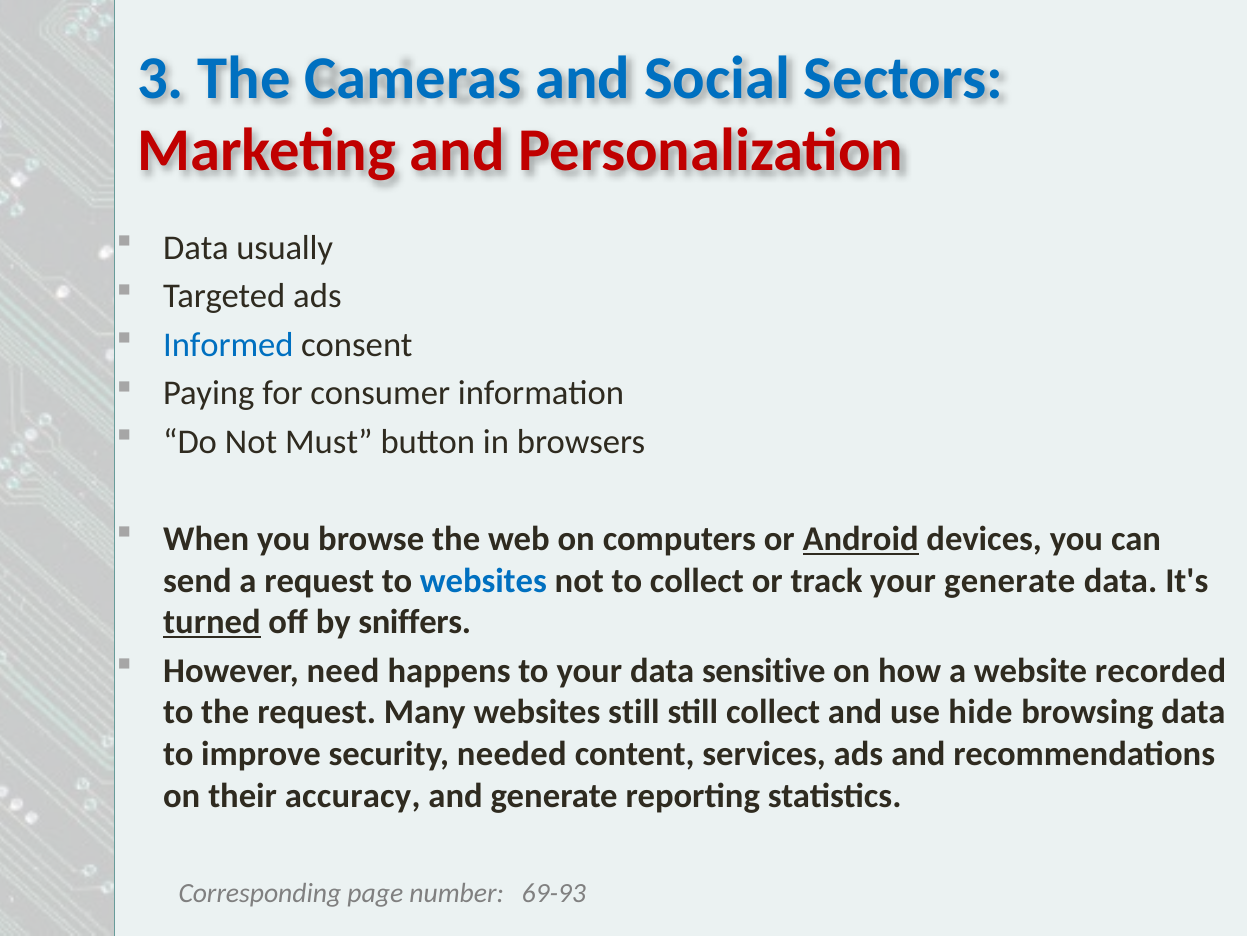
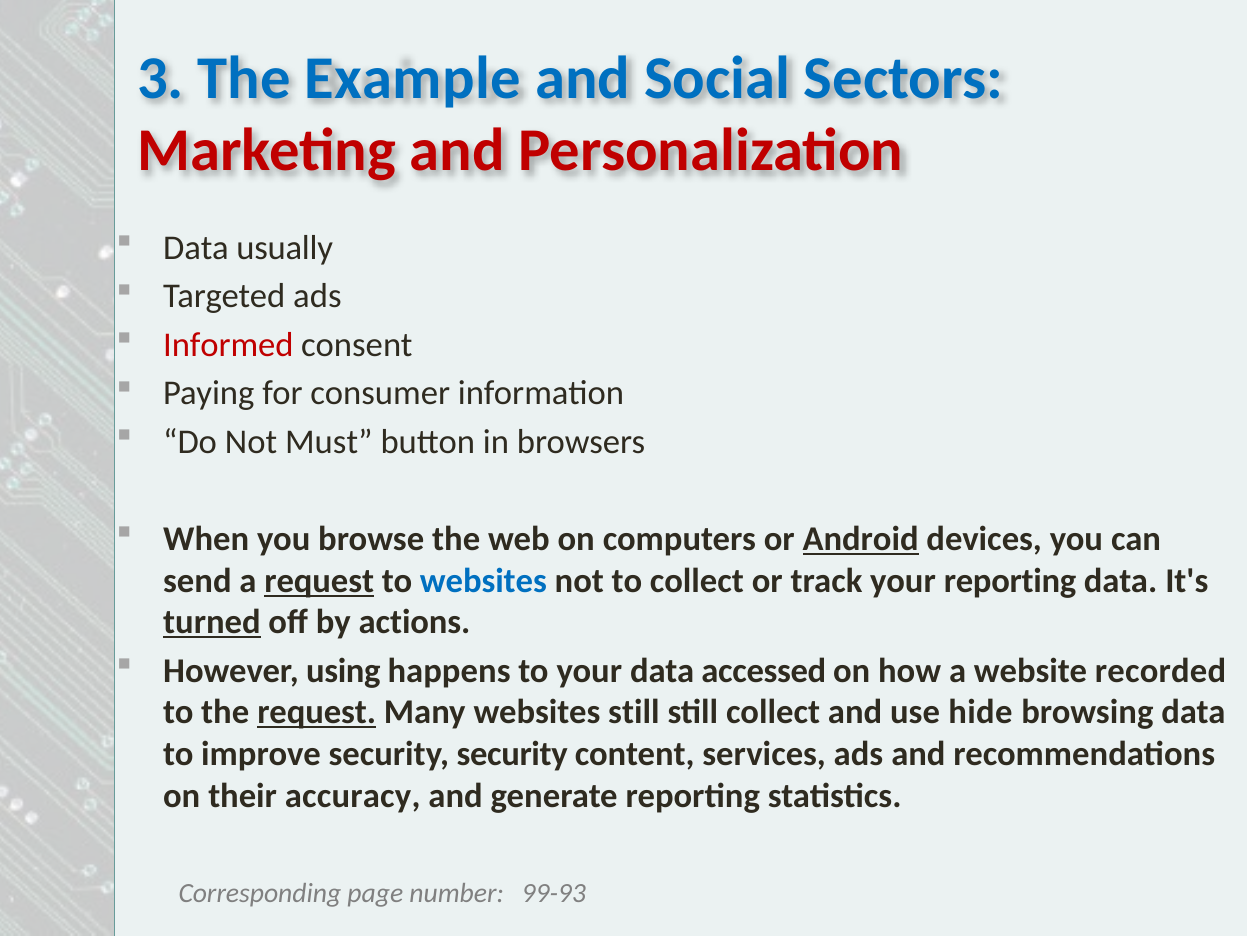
Cameras: Cameras -> Example
Informed colour: blue -> red
request at (319, 580) underline: none -> present
your generate: generate -> reporting
sniffers: sniffers -> actions
need: need -> using
sensitive: sensitive -> accessed
request at (317, 712) underline: none -> present
security needed: needed -> security
69-93: 69-93 -> 99-93
